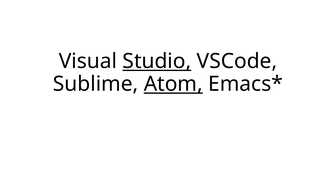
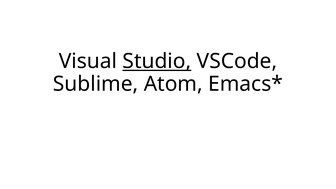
Atom underline: present -> none
